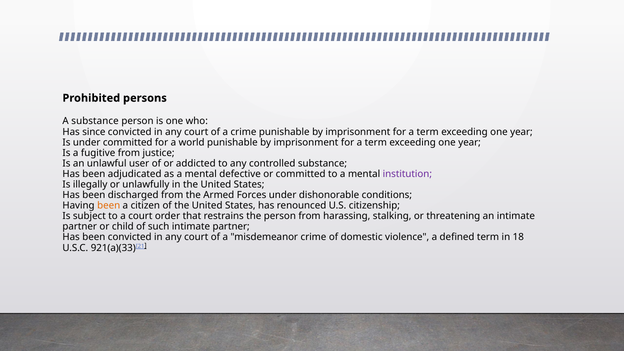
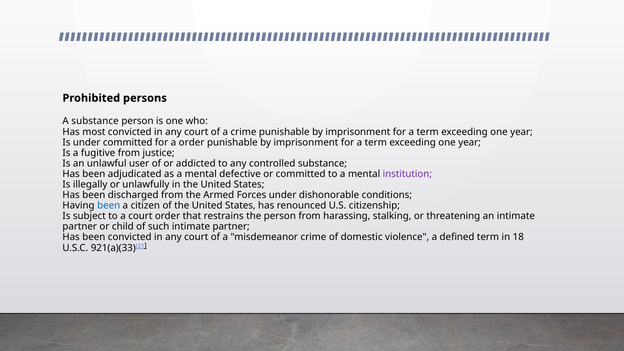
since: since -> most
a world: world -> order
been at (109, 206) colour: orange -> blue
